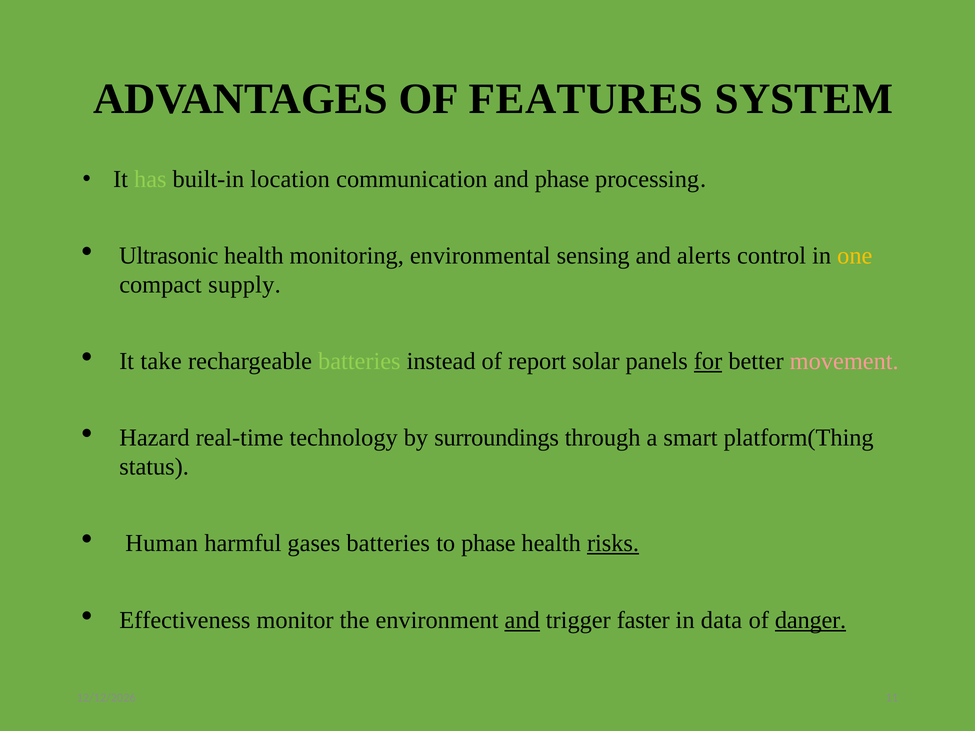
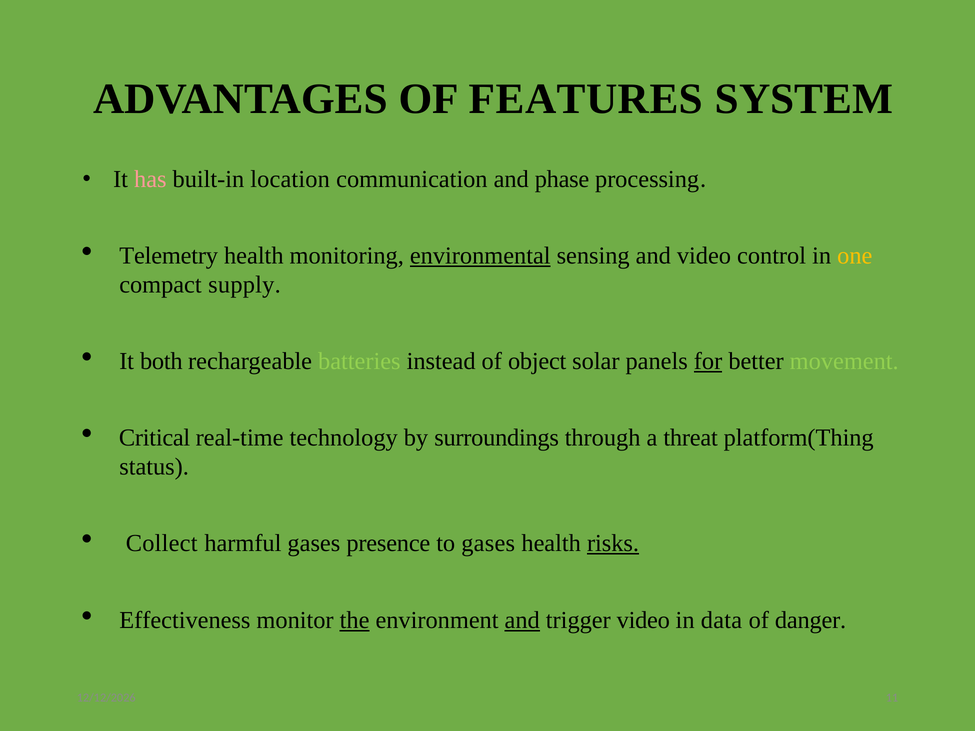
has colour: light green -> pink
Ultrasonic: Ultrasonic -> Telemetry
environmental underline: none -> present
and alerts: alerts -> video
take: take -> both
report: report -> object
movement colour: pink -> light green
Hazard: Hazard -> Critical
smart: smart -> threat
Human: Human -> Collect
gases batteries: batteries -> presence
to phase: phase -> gases
the underline: none -> present
trigger faster: faster -> video
danger underline: present -> none
